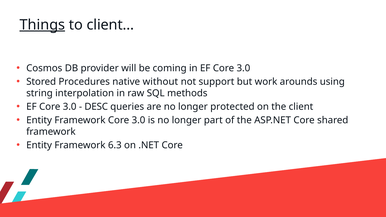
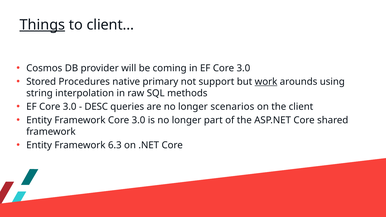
without: without -> primary
work underline: none -> present
protected: protected -> scenarios
